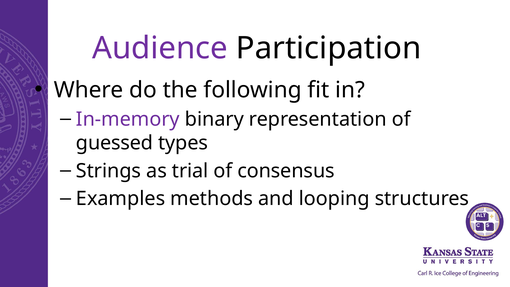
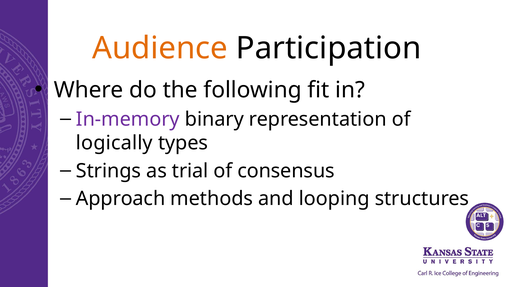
Audience colour: purple -> orange
guessed: guessed -> logically
Examples: Examples -> Approach
